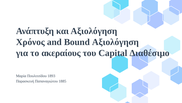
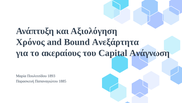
Bound Αξιολόγηση: Αξιολόγηση -> Ανεξάρτητα
Διαθέσιμο: Διαθέσιμο -> Ανάγνωση
